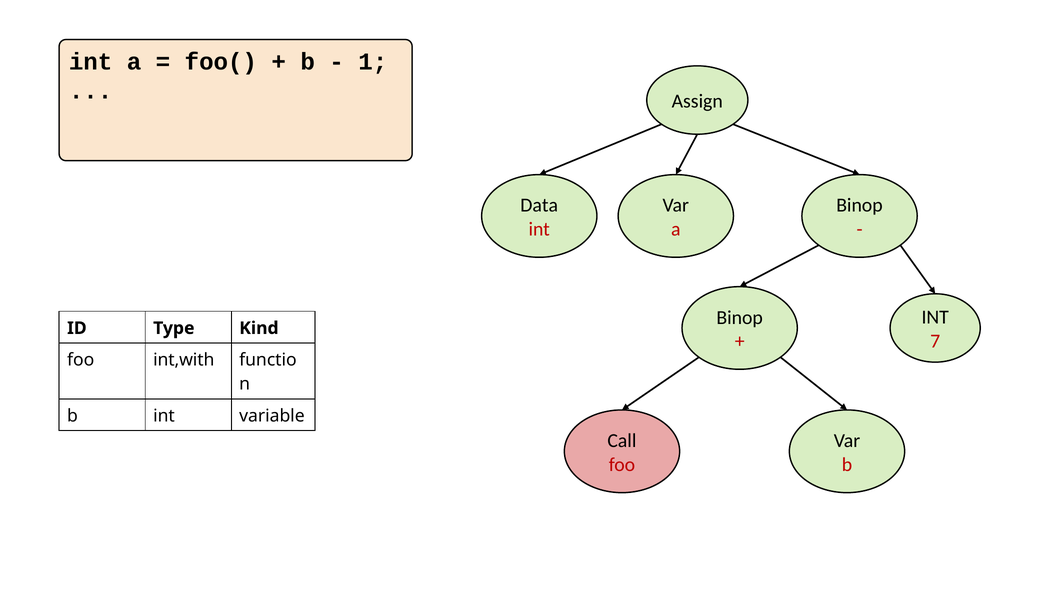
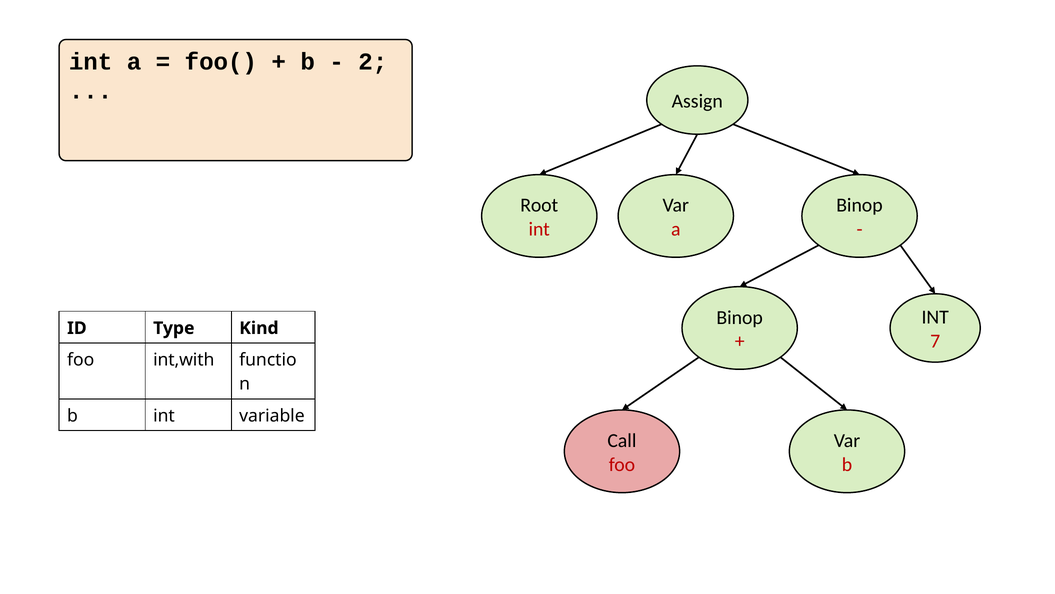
1: 1 -> 2
Data: Data -> Root
